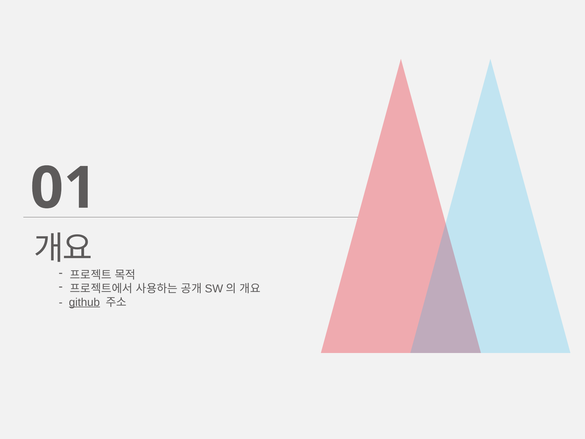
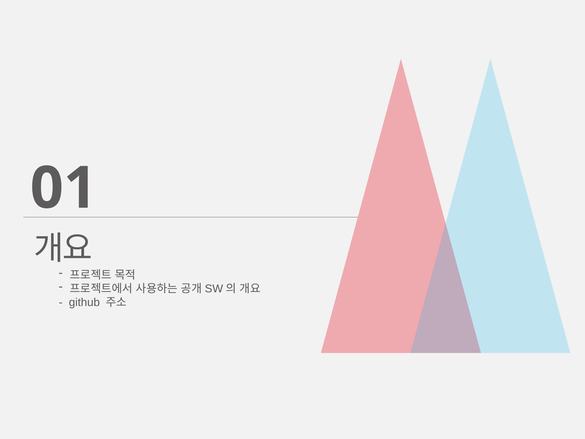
github underline: present -> none
